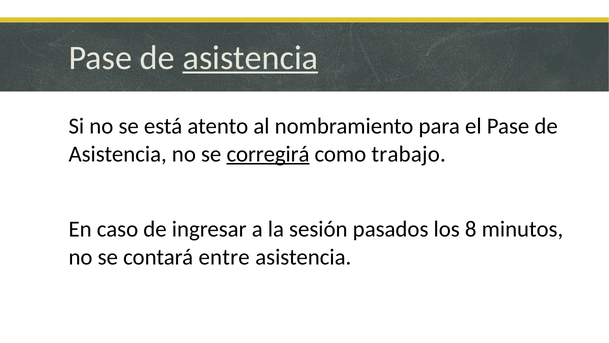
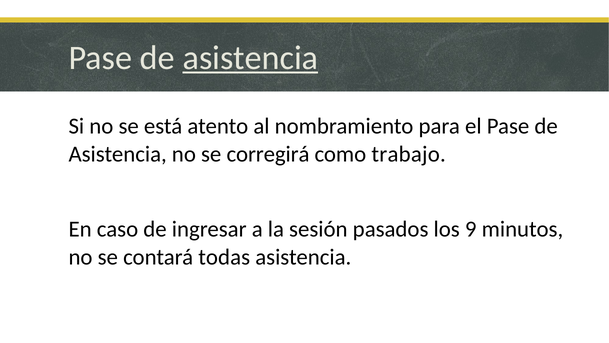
corregirá underline: present -> none
8: 8 -> 9
entre: entre -> todas
